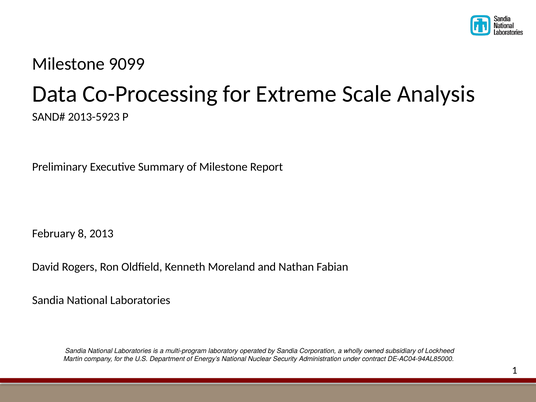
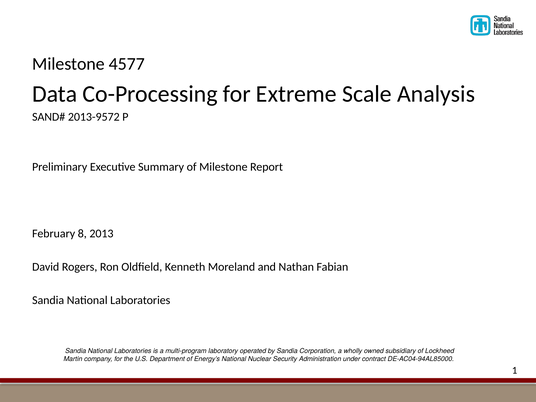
9099: 9099 -> 4577
2013-5923: 2013-5923 -> 2013-9572
